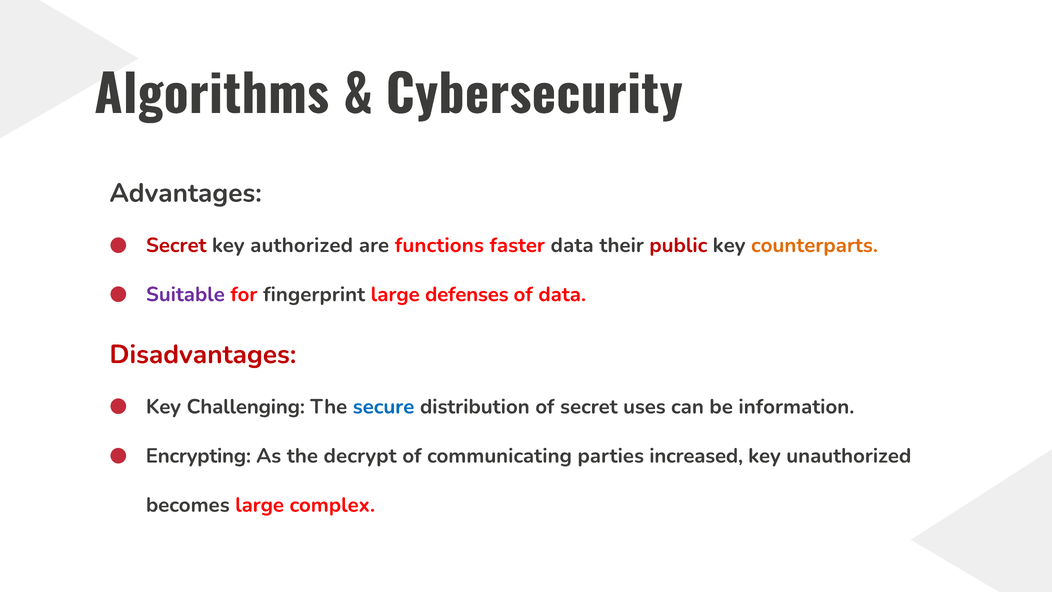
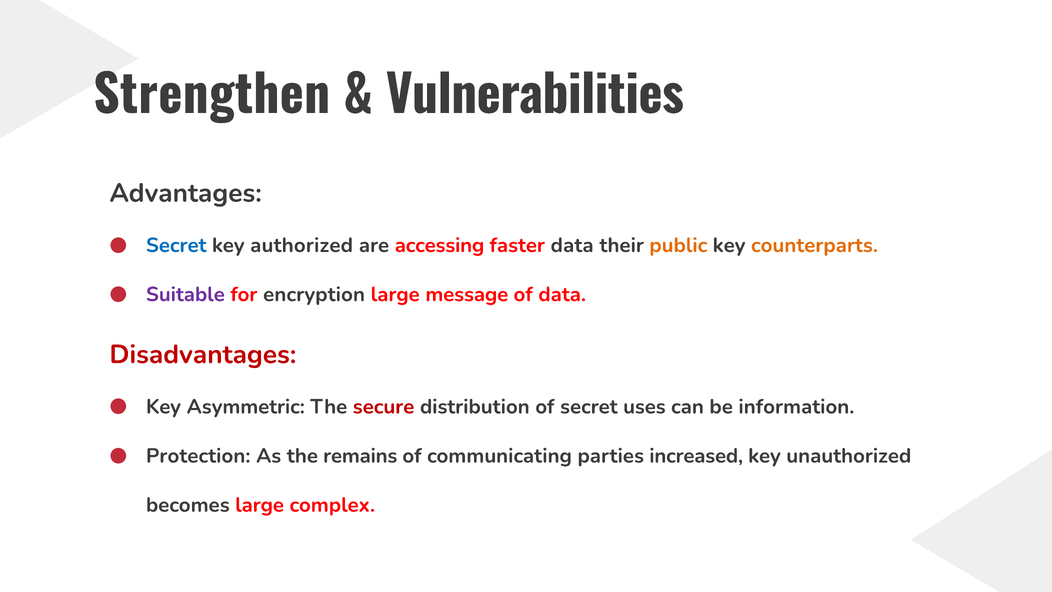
Algorithms: Algorithms -> Strengthen
Cybersecurity: Cybersecurity -> Vulnerabilities
Secret at (176, 245) colour: red -> blue
functions: functions -> accessing
public colour: red -> orange
fingerprint: fingerprint -> encryption
defenses: defenses -> message
Challenging: Challenging -> Asymmetric
secure colour: blue -> red
Encrypting: Encrypting -> Protection
decrypt: decrypt -> remains
